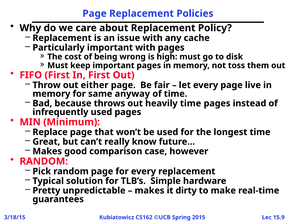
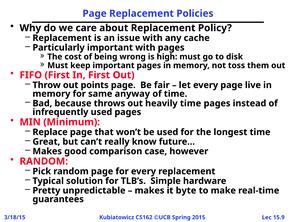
either: either -> points
dirty: dirty -> byte
